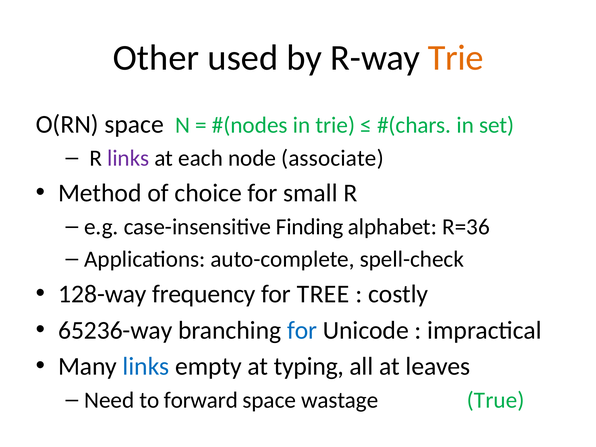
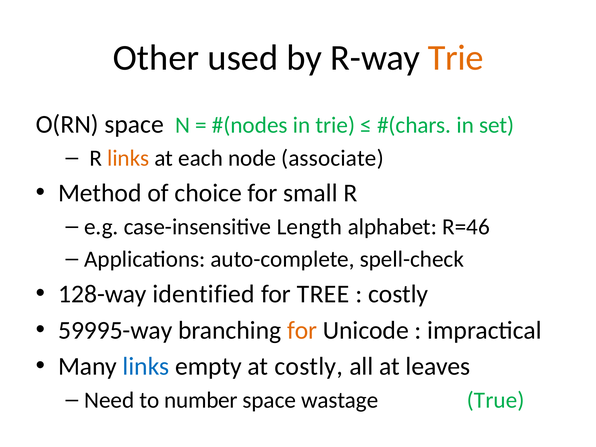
links at (128, 158) colour: purple -> orange
Finding: Finding -> Length
R=36: R=36 -> R=46
frequency: frequency -> identified
65236-way: 65236-way -> 59995-way
for at (302, 330) colour: blue -> orange
at typing: typing -> costly
forward: forward -> number
